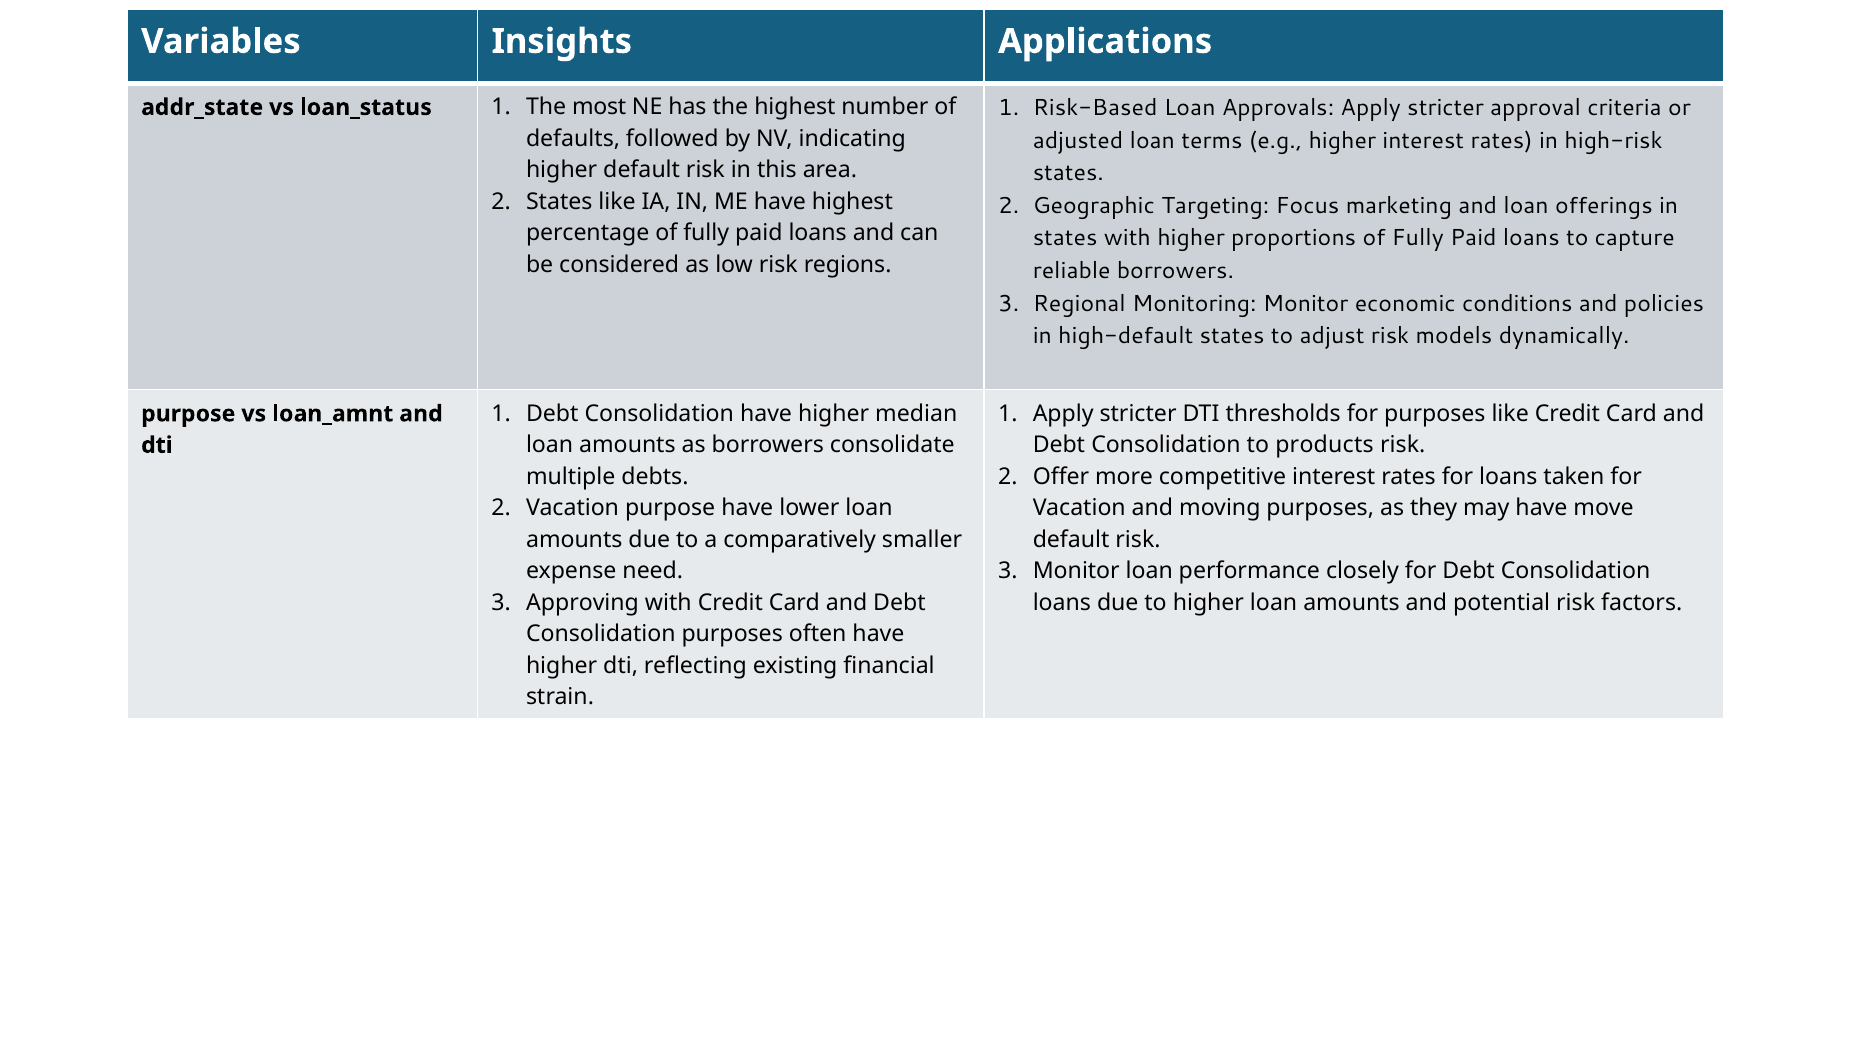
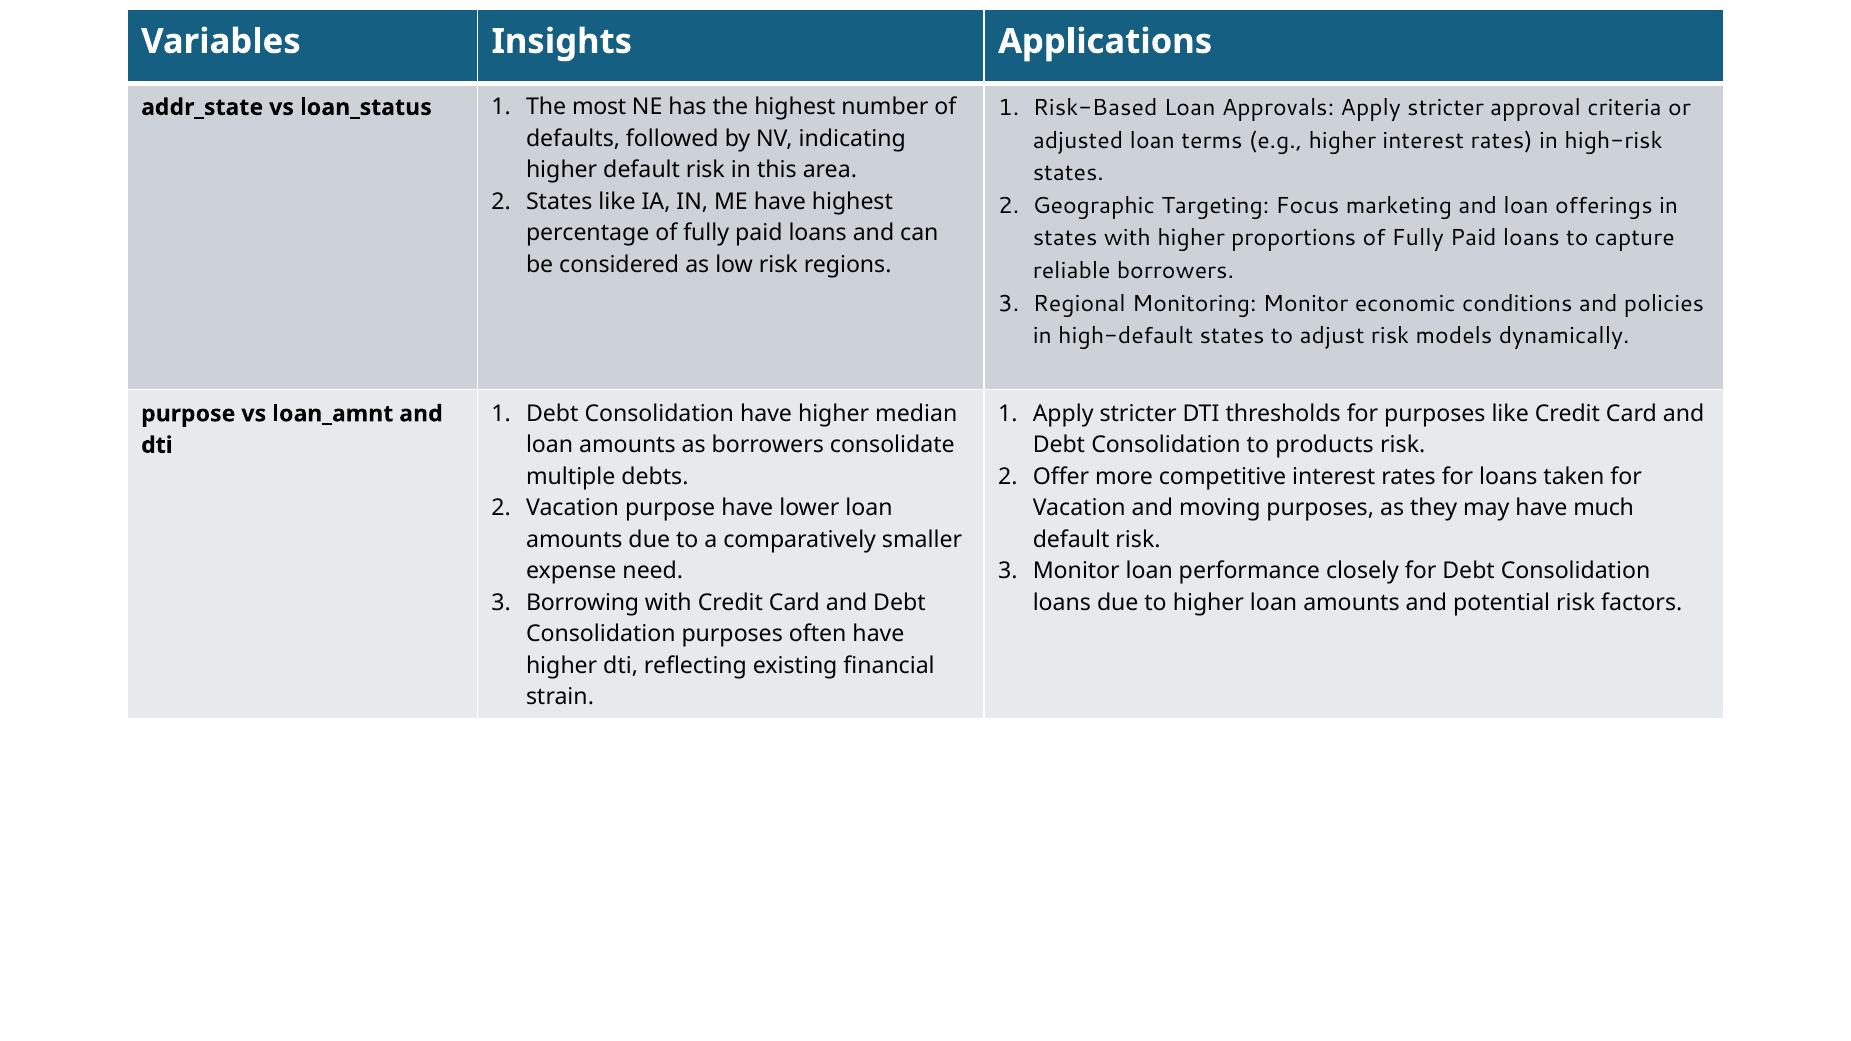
move: move -> much
Approving: Approving -> Borrowing
